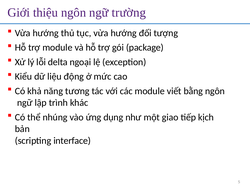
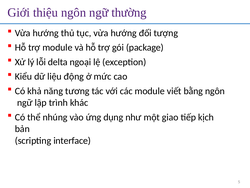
trường: trường -> thường
